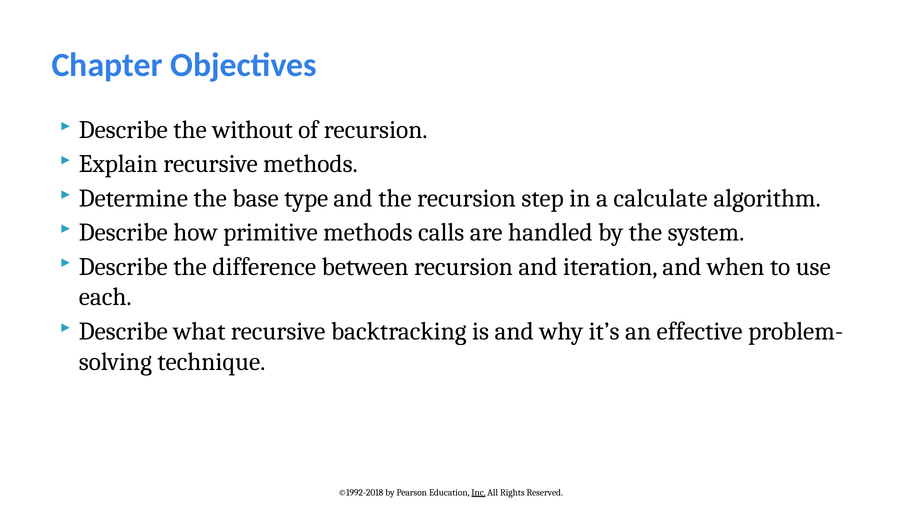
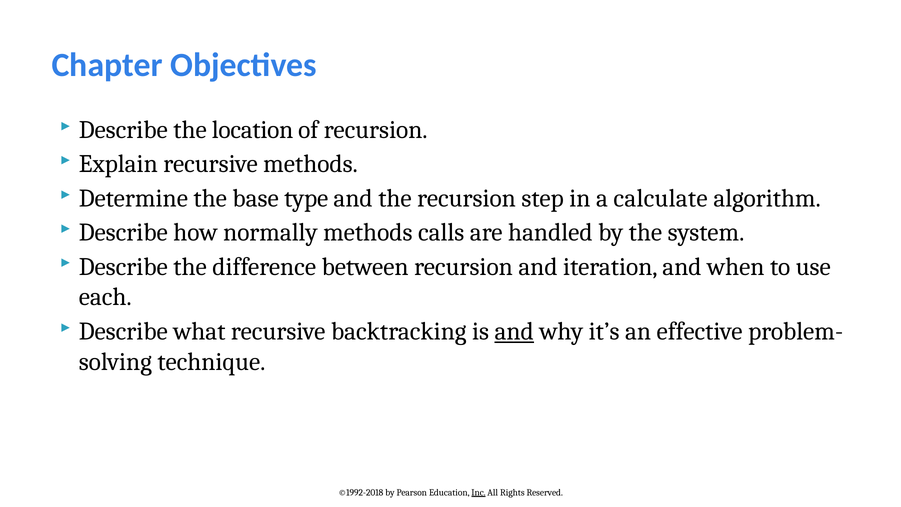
without: without -> location
primitive: primitive -> normally
and at (514, 331) underline: none -> present
